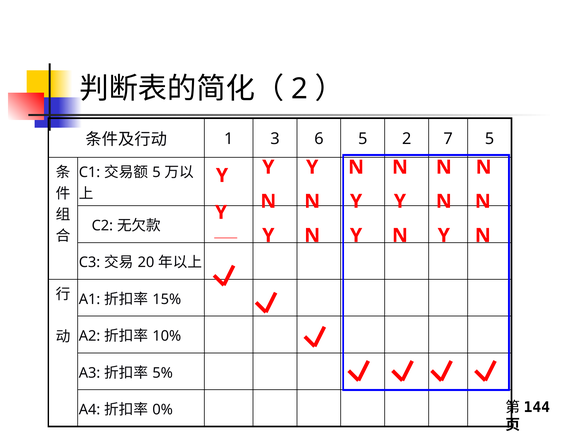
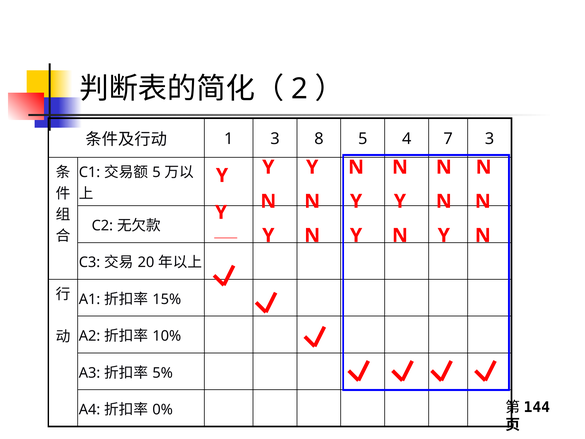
6: 6 -> 8
5 2: 2 -> 4
7 5: 5 -> 3
